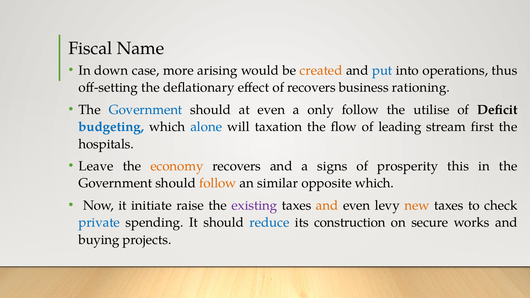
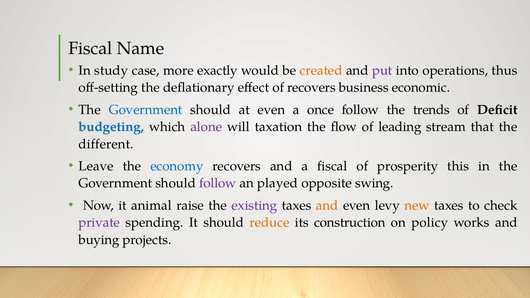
down: down -> study
arising: arising -> exactly
put colour: blue -> purple
rationing: rationing -> economic
only: only -> once
utilise: utilise -> trends
alone colour: blue -> purple
first: first -> that
hospitals: hospitals -> different
economy colour: orange -> blue
a signs: signs -> fiscal
follow at (218, 183) colour: orange -> purple
similar: similar -> played
opposite which: which -> swing
initiate: initiate -> animal
private colour: blue -> purple
reduce colour: blue -> orange
secure: secure -> policy
